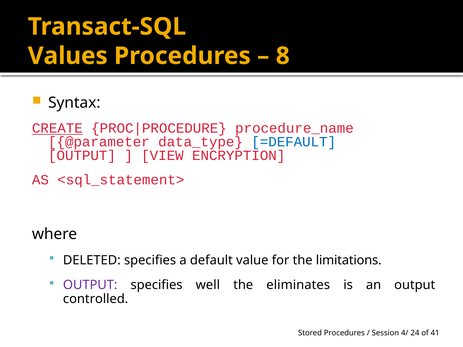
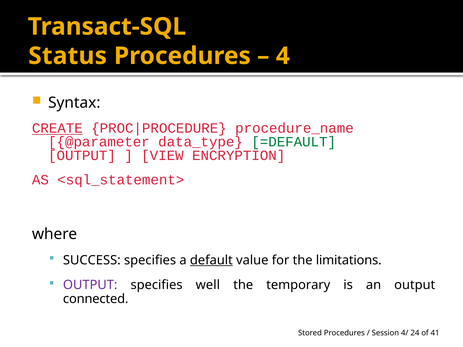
Values: Values -> Status
8: 8 -> 4
=DEFAULT colour: blue -> green
DELETED: DELETED -> SUCCESS
default underline: none -> present
eliminates: eliminates -> temporary
controlled: controlled -> connected
